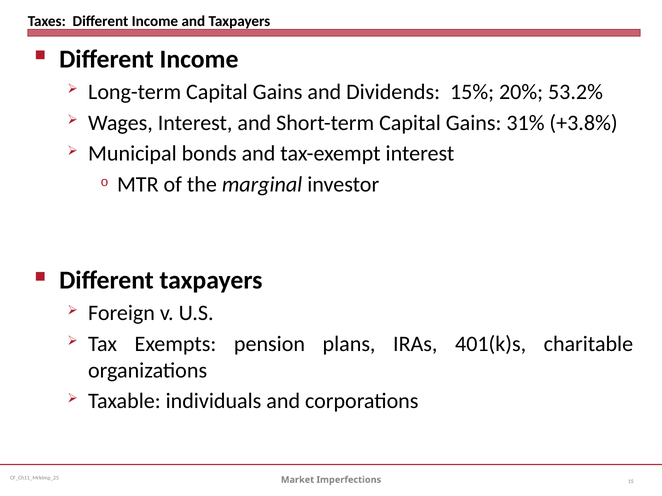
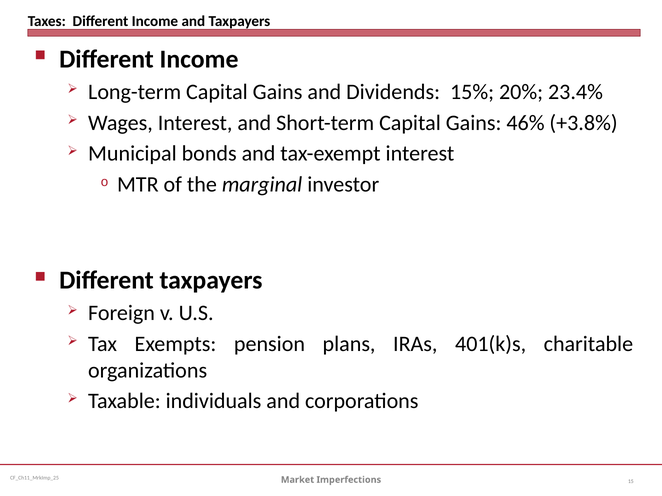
53.2%: 53.2% -> 23.4%
31%: 31% -> 46%
